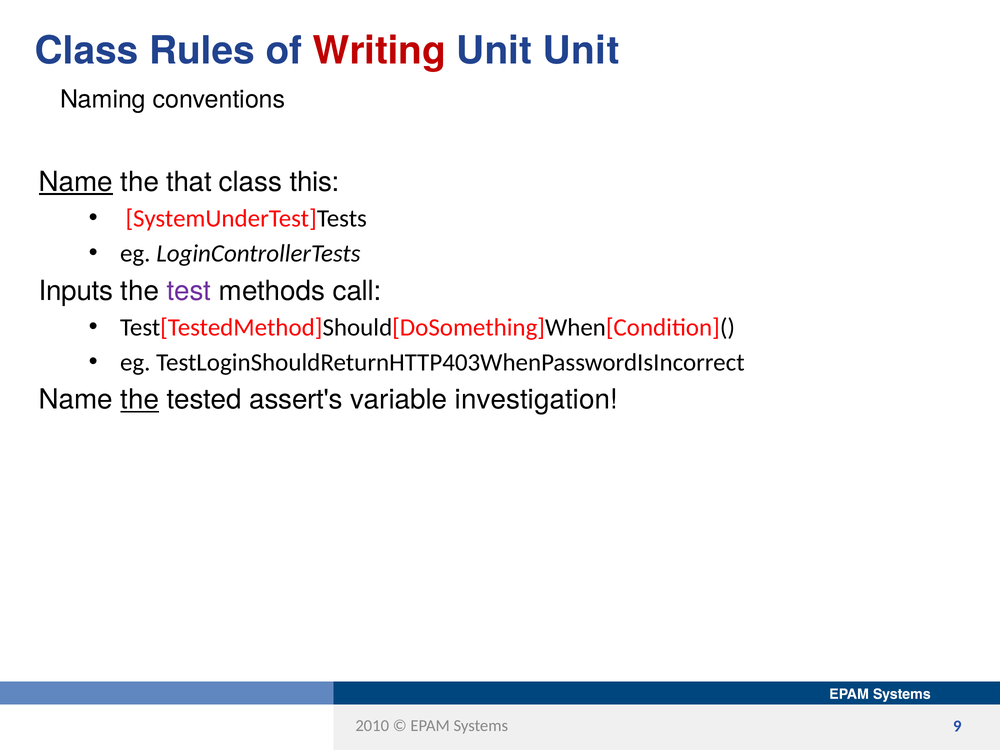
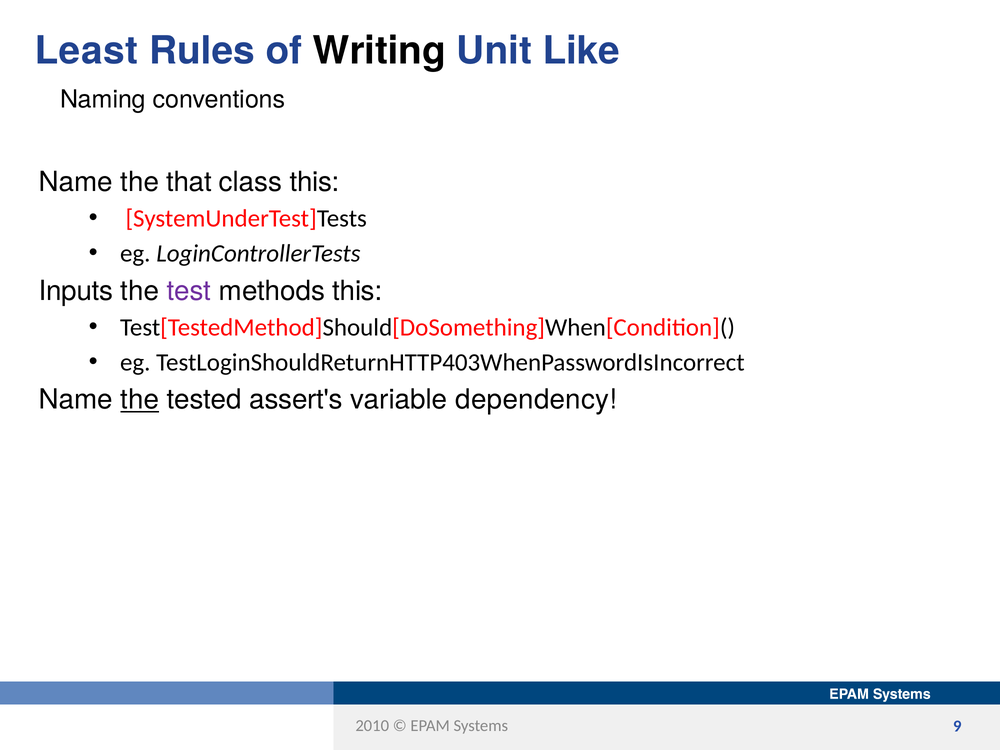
Class at (87, 51): Class -> Least
Writing colour: red -> black
Unit Unit: Unit -> Like
Name at (76, 182) underline: present -> none
methods call: call -> this
investigation: investigation -> dependency
